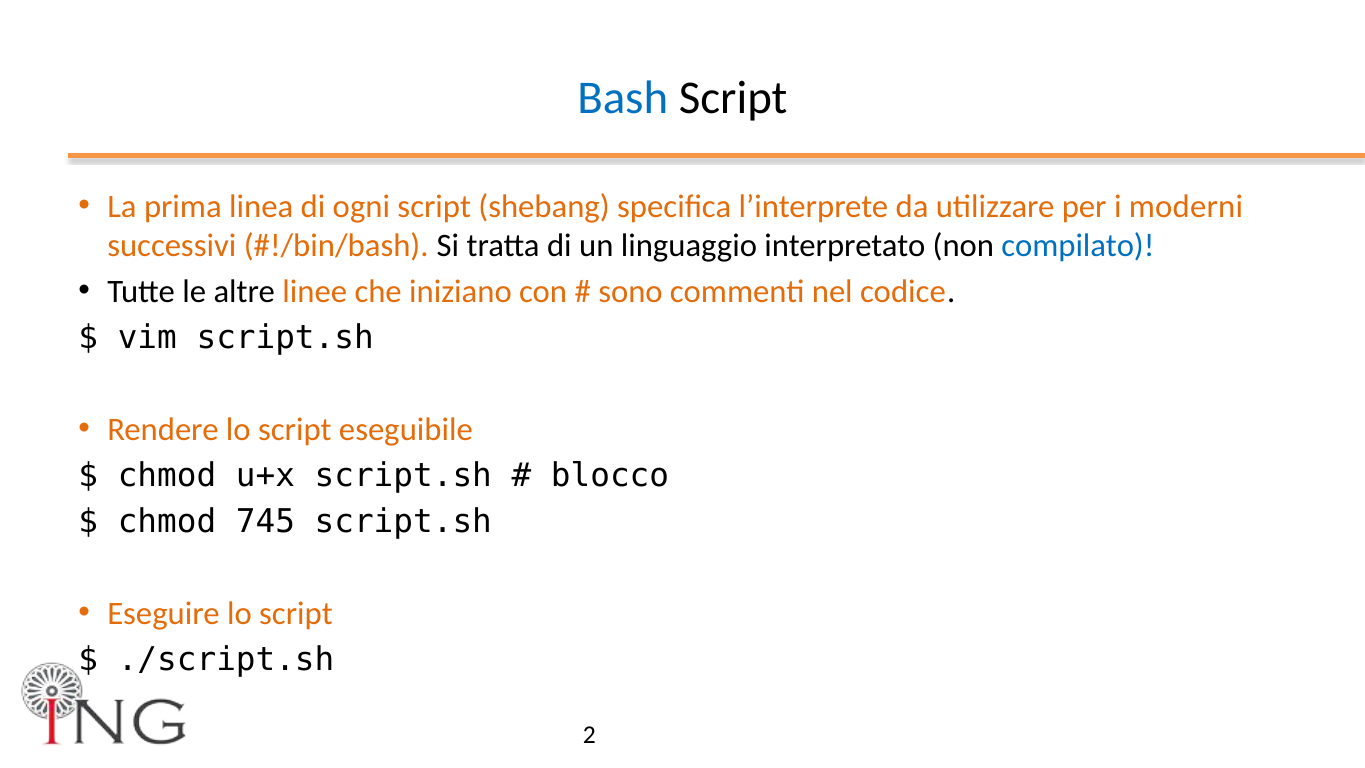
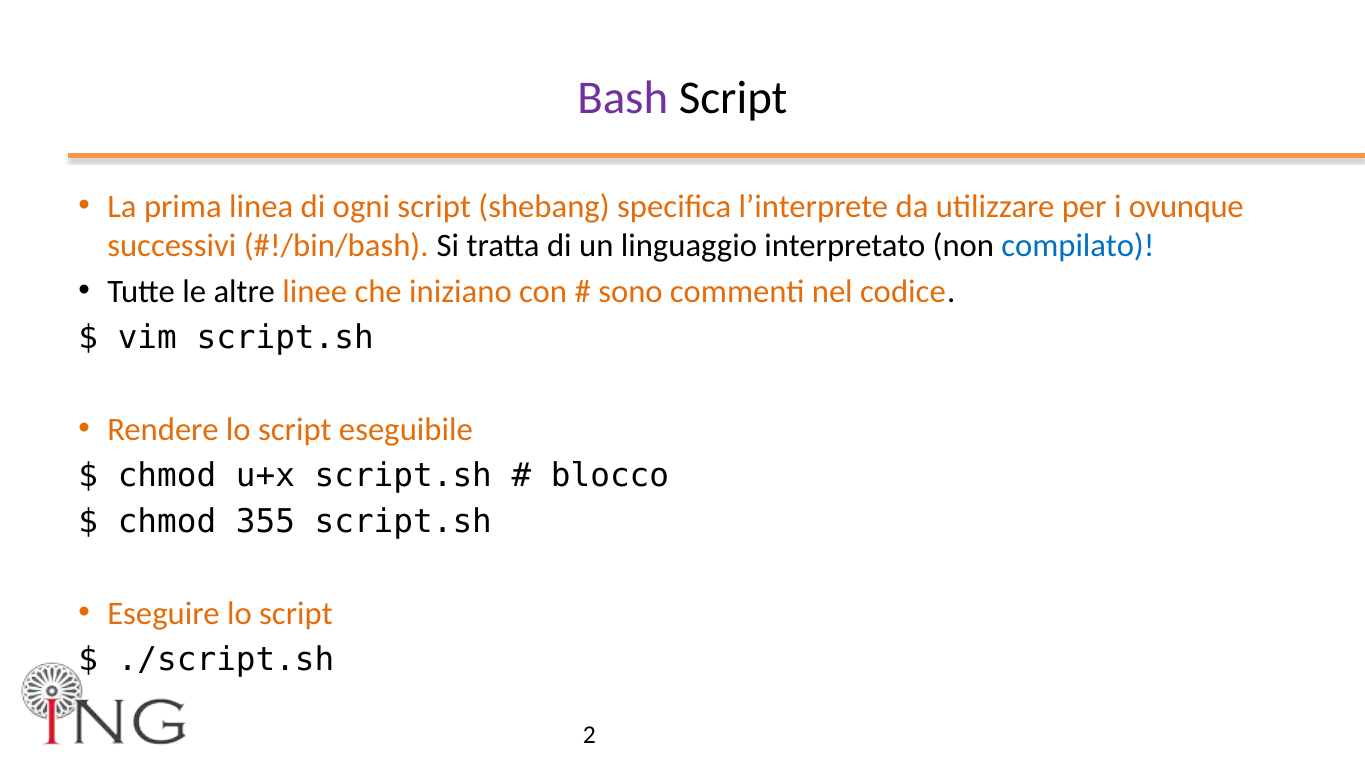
Bash colour: blue -> purple
moderni: moderni -> ovunque
745: 745 -> 355
